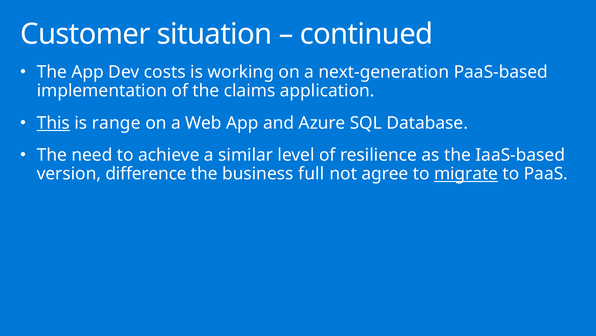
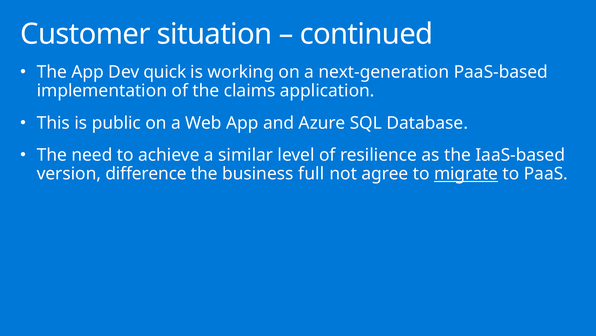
costs: costs -> quick
This underline: present -> none
range: range -> public
